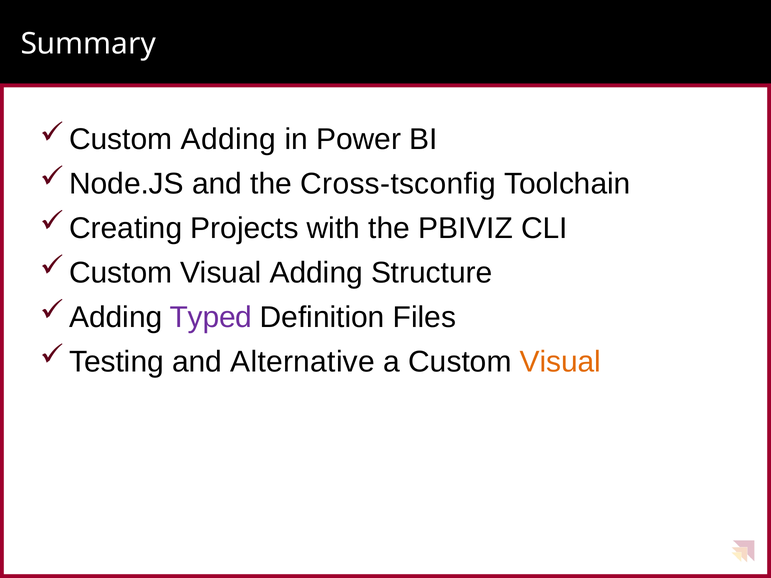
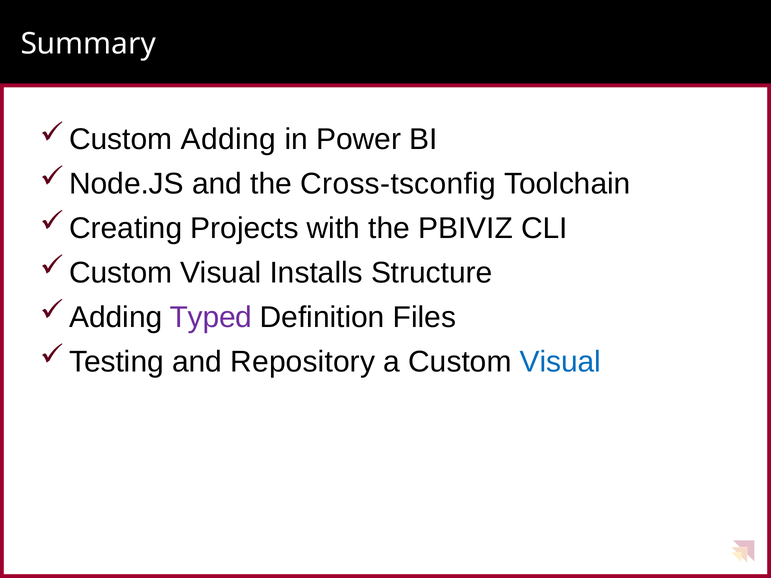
Visual Adding: Adding -> Installs
Alternative: Alternative -> Repository
Visual at (560, 362) colour: orange -> blue
